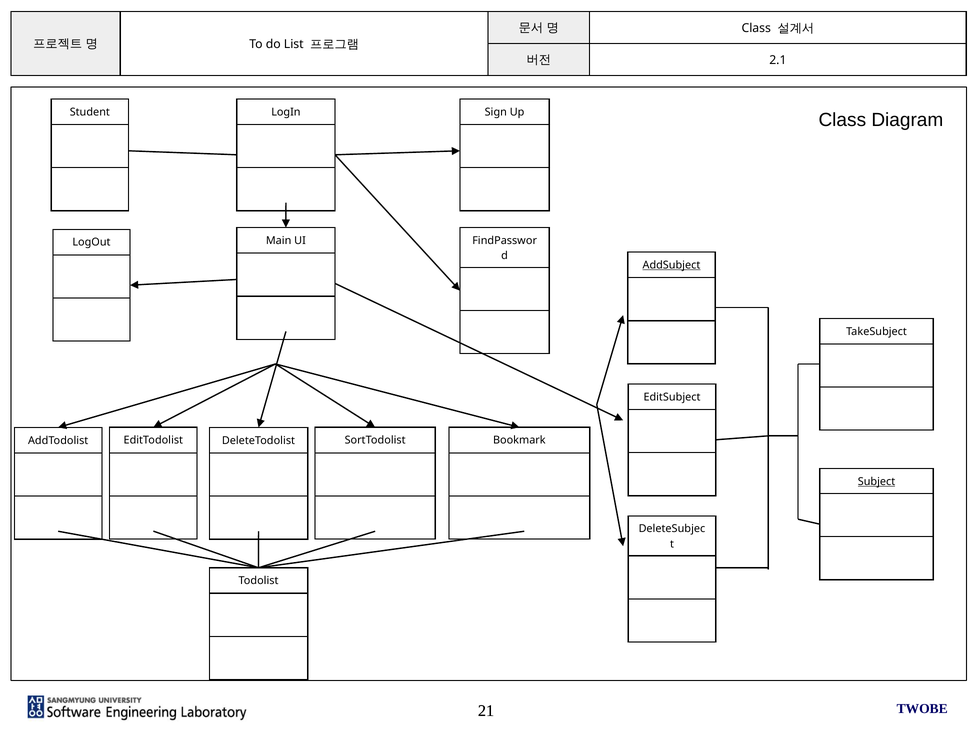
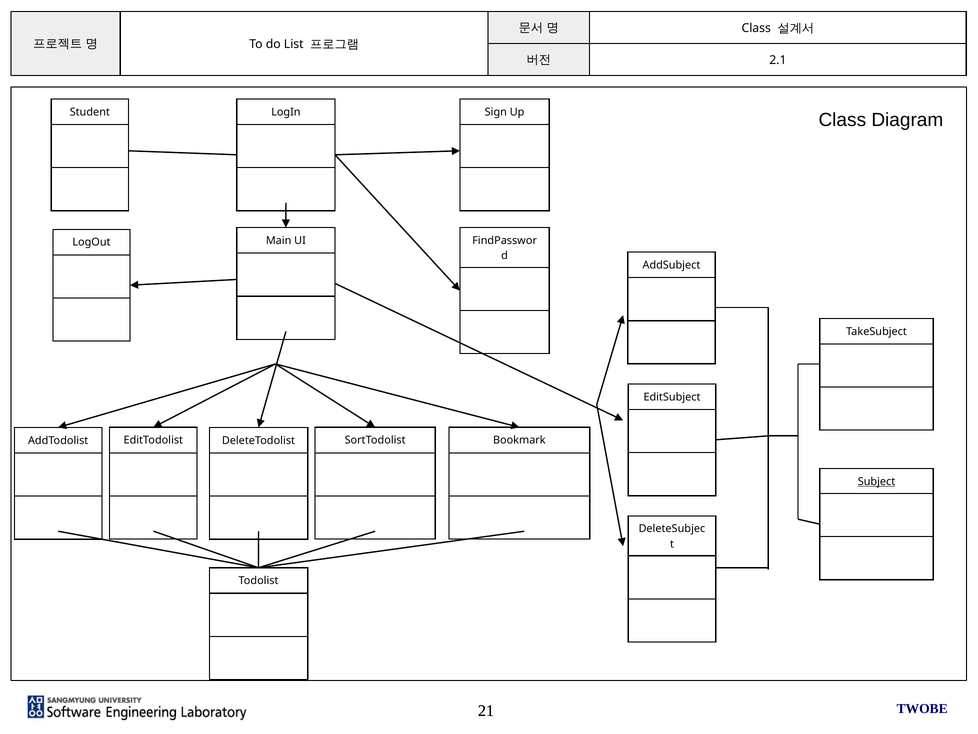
AddSubject underline: present -> none
